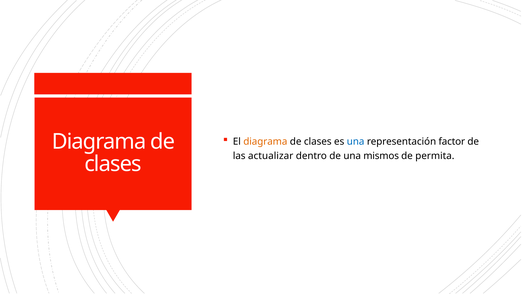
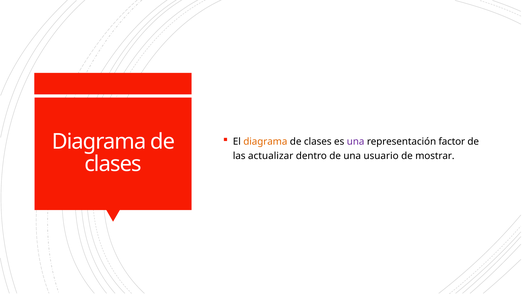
una at (356, 142) colour: blue -> purple
mismos: mismos -> usuario
permita: permita -> mostrar
